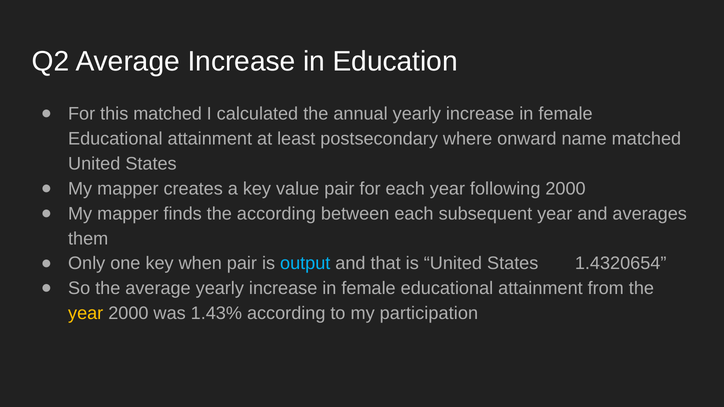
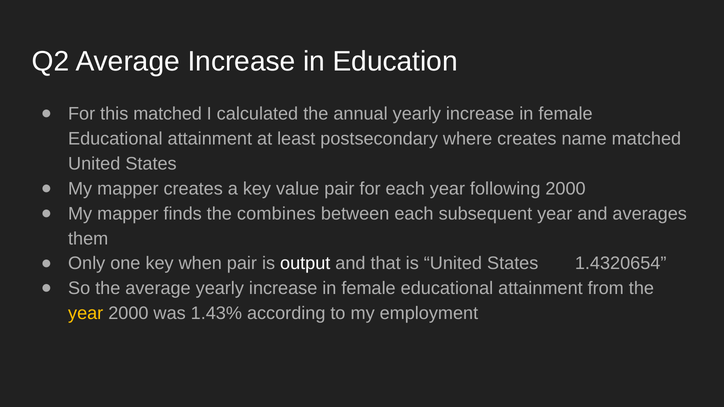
where onward: onward -> creates
the according: according -> combines
output colour: light blue -> white
participation: participation -> employment
